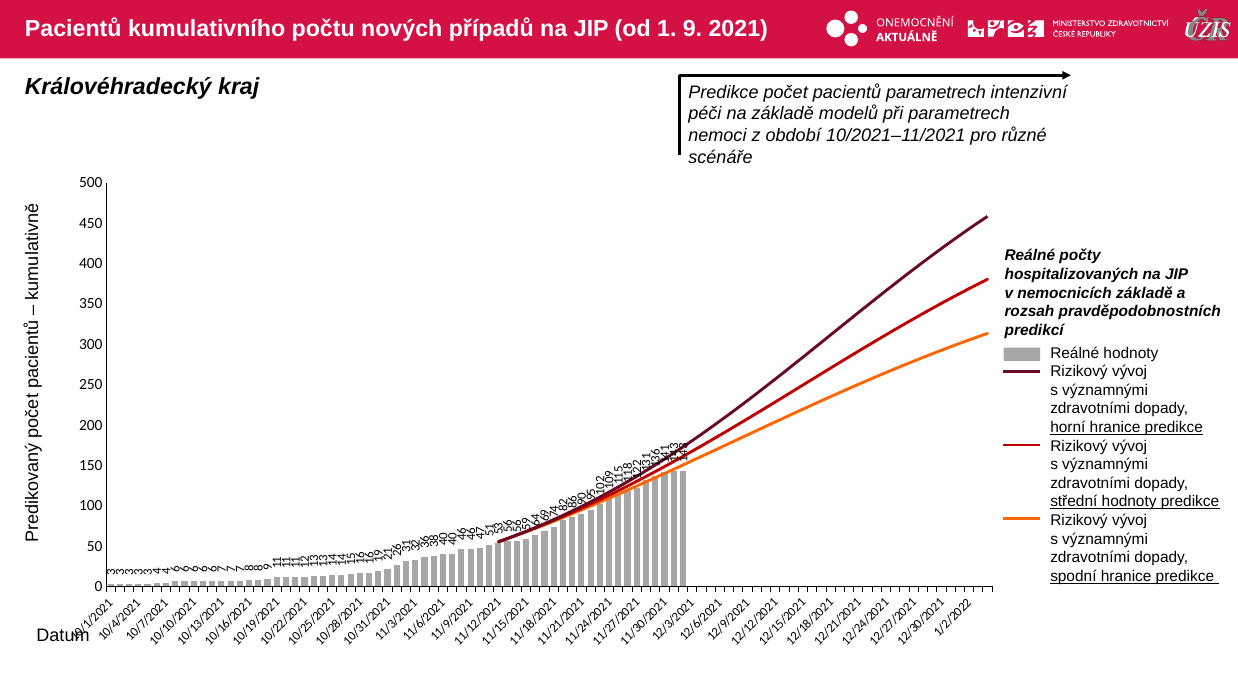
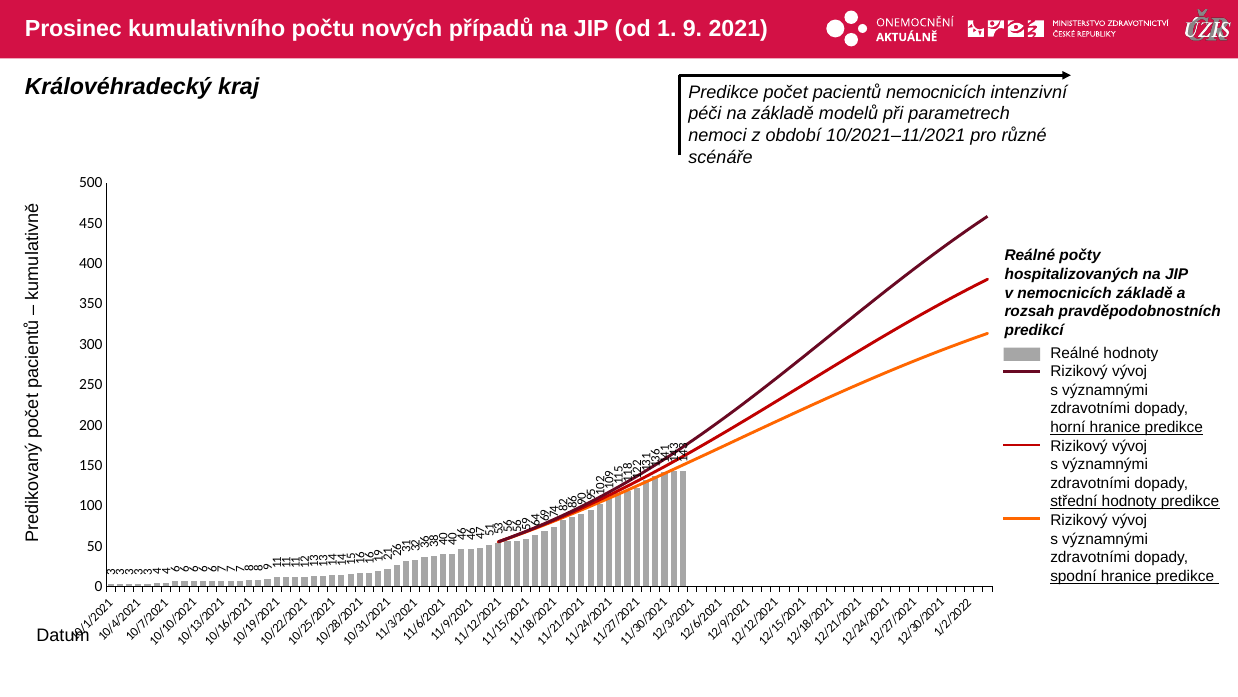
Pacientů at (73, 29): Pacientů -> Prosinec
pacientů parametrech: parametrech -> nemocnicích
